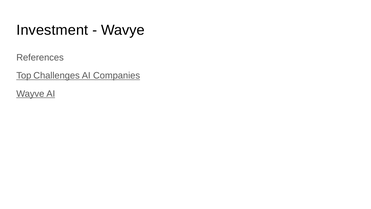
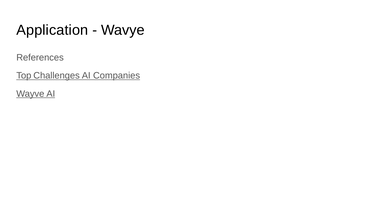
Investment: Investment -> Application
